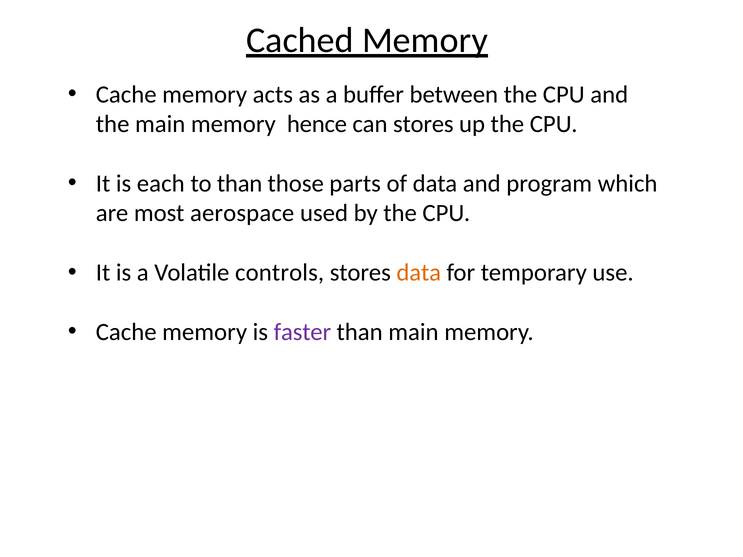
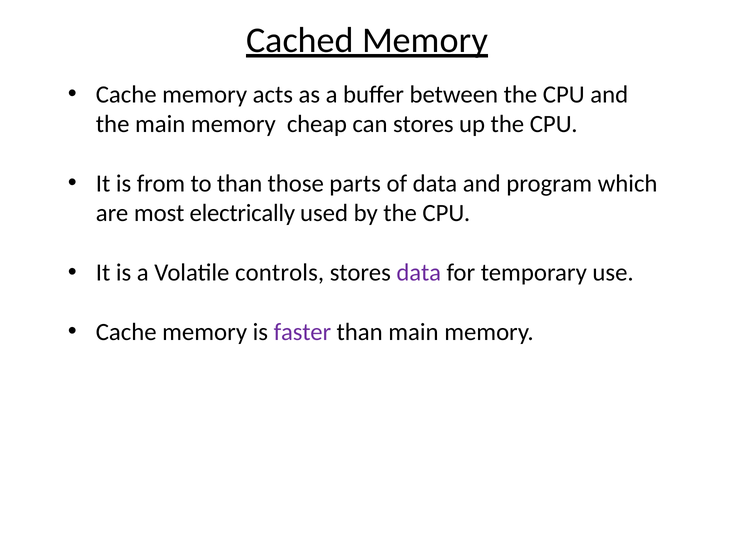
hence: hence -> cheap
each: each -> from
aerospace: aerospace -> electrically
data at (419, 273) colour: orange -> purple
